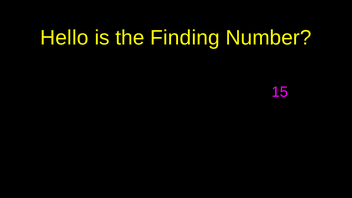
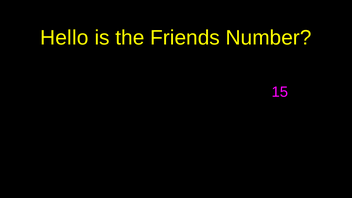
Finding: Finding -> Friends
